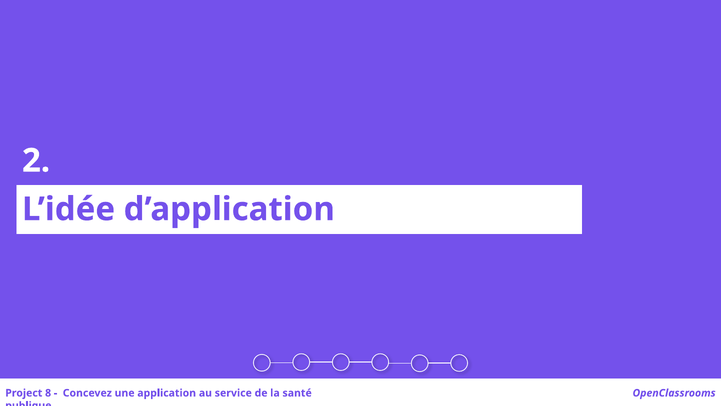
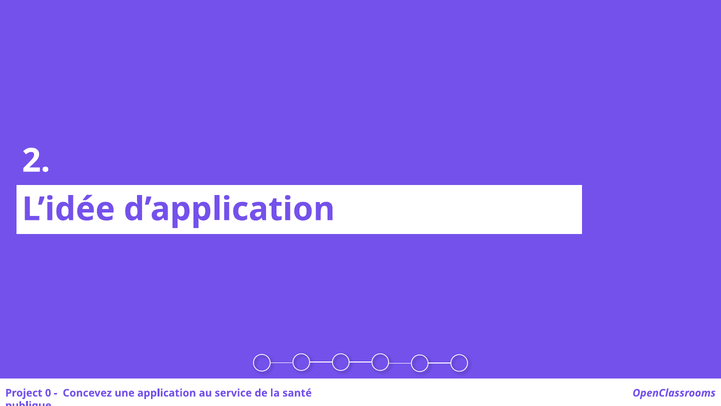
8: 8 -> 0
